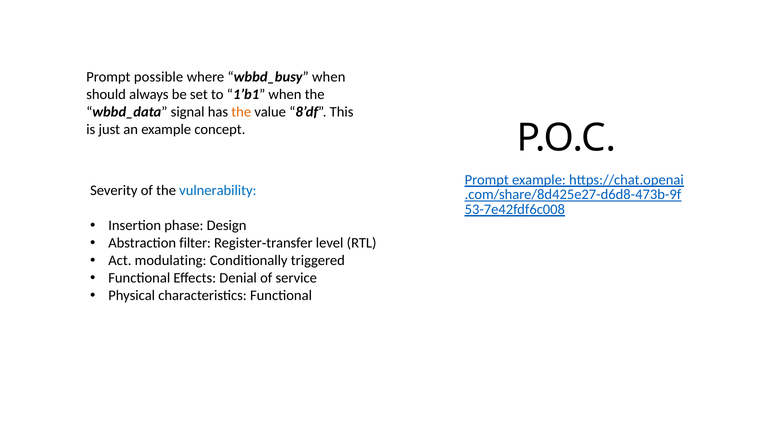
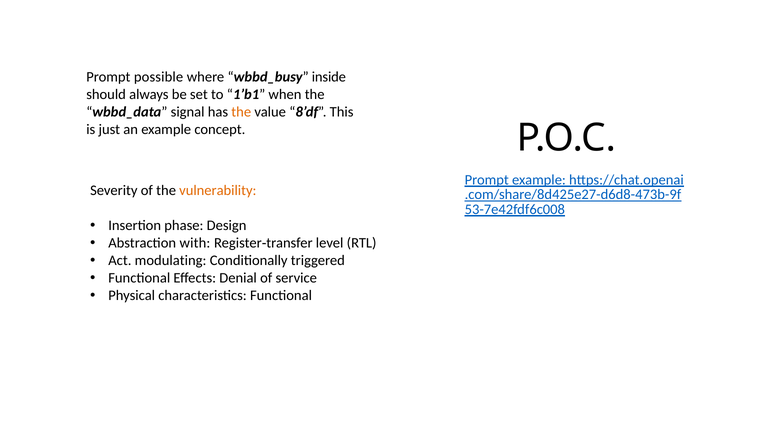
wbbd_busy when: when -> inside
vulnerability colour: blue -> orange
filter: filter -> with
